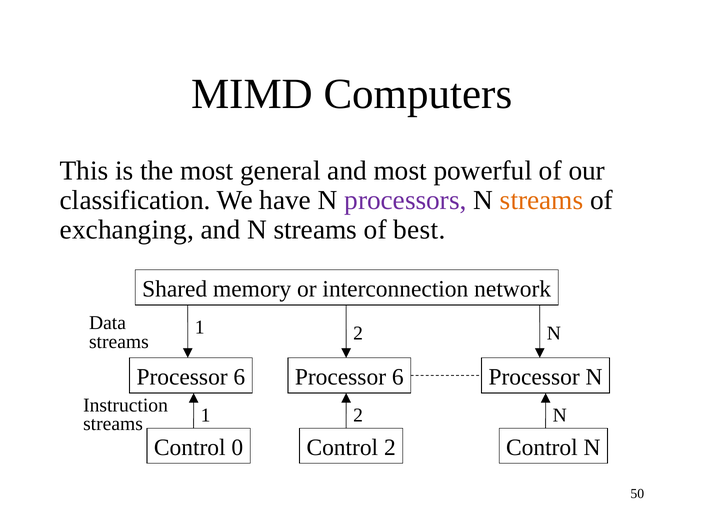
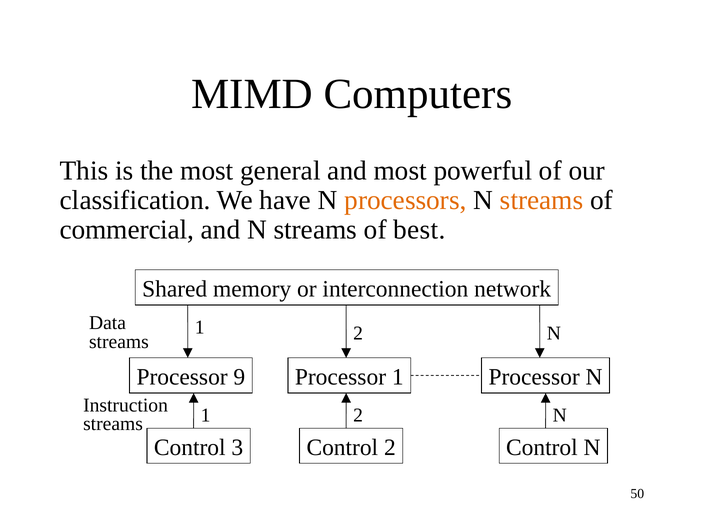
processors colour: purple -> orange
exchanging: exchanging -> commercial
6 at (239, 377): 6 -> 9
6 at (398, 377): 6 -> 1
0: 0 -> 3
